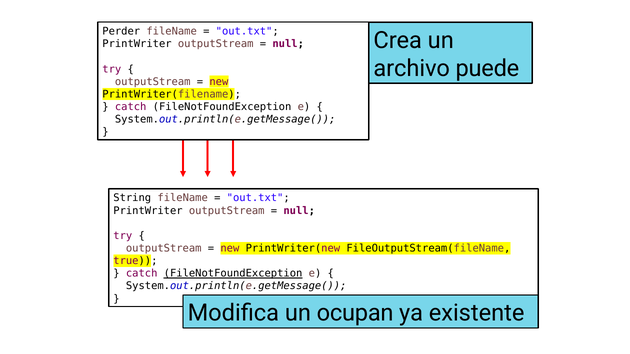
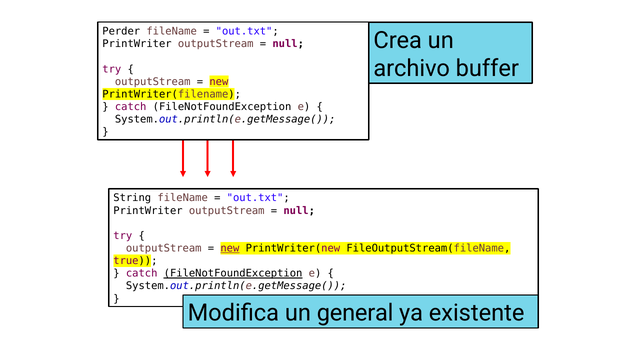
puede: puede -> buffer
new at (230, 249) underline: none -> present
ocupan: ocupan -> general
